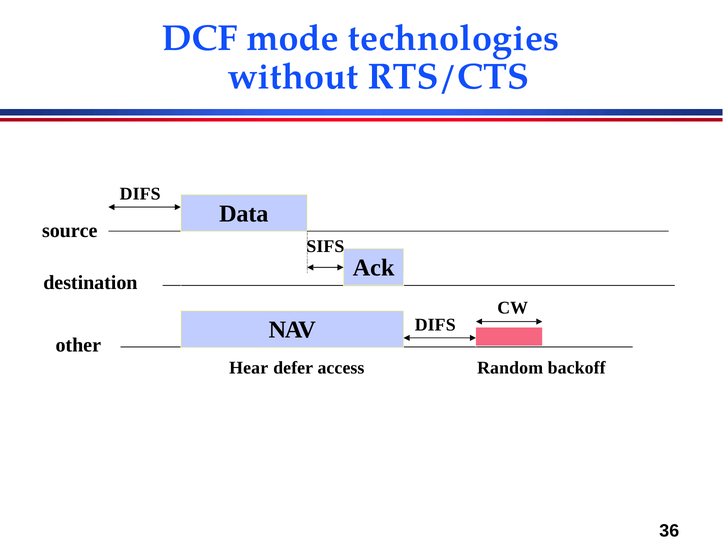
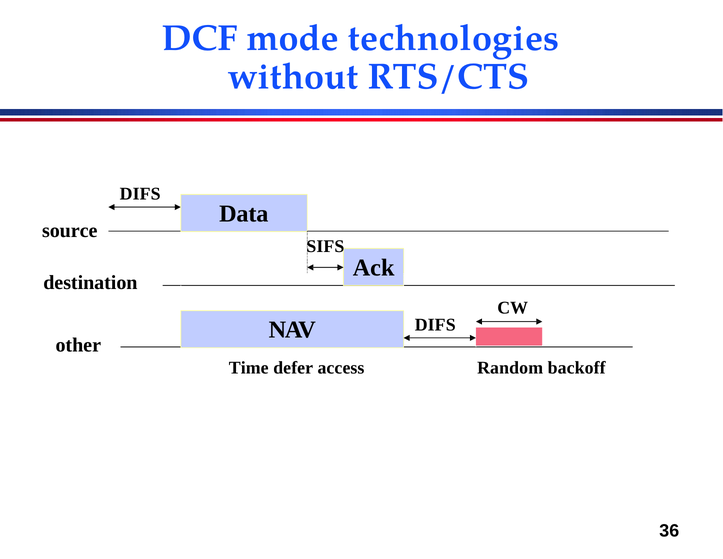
Hear: Hear -> Time
